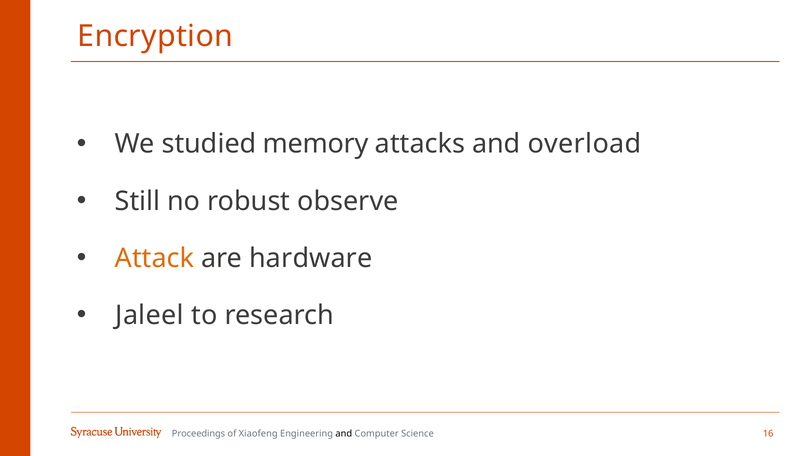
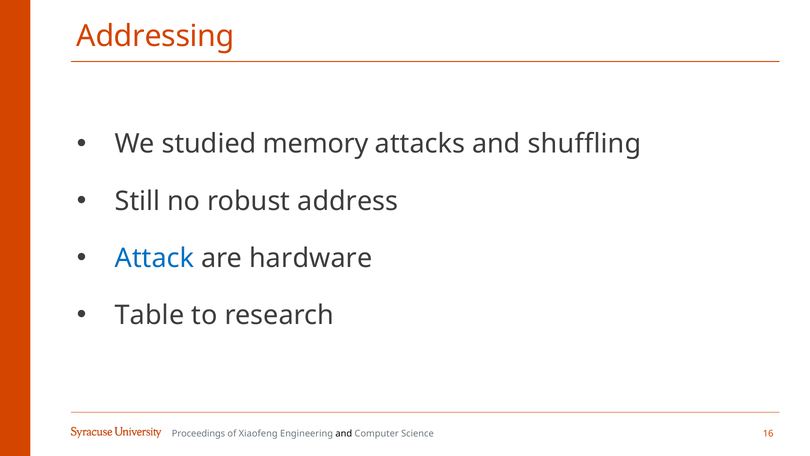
Encryption: Encryption -> Addressing
overload: overload -> shuffling
observe: observe -> address
Attack colour: orange -> blue
Jaleel: Jaleel -> Table
